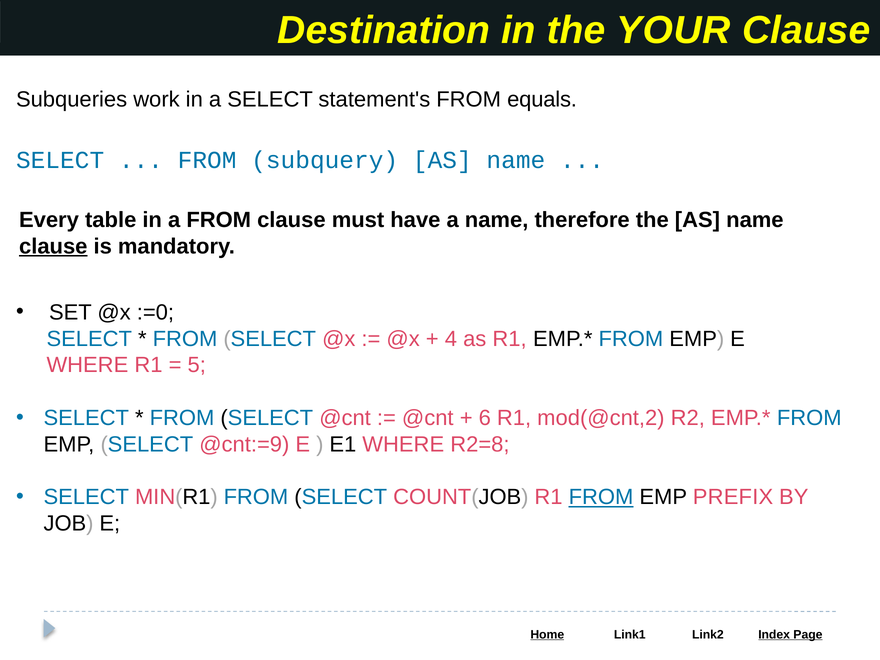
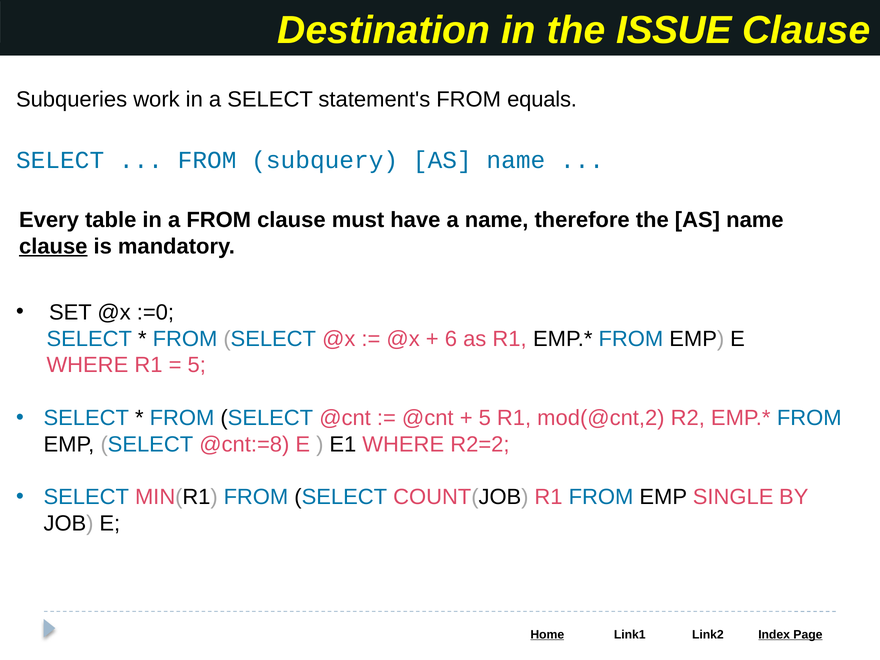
YOUR: YOUR -> ISSUE
4: 4 -> 6
6 at (485, 418): 6 -> 5
@cnt:=9: @cnt:=9 -> @cnt:=8
R2=8: R2=8 -> R2=2
FROM at (601, 497) underline: present -> none
PREFIX: PREFIX -> SINGLE
